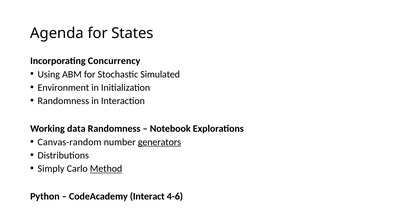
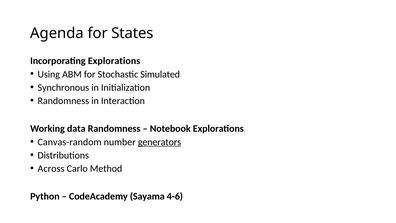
Incorporating Concurrency: Concurrency -> Explorations
Environment: Environment -> Synchronous
Simply: Simply -> Across
Method underline: present -> none
Interact: Interact -> Sayama
